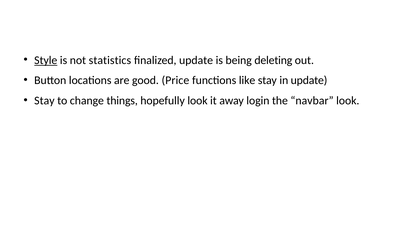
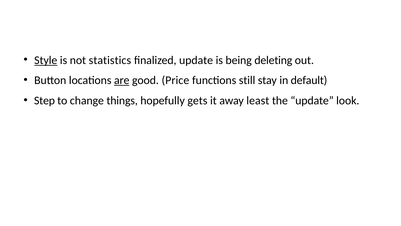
are underline: none -> present
like: like -> still
in update: update -> default
Stay at (44, 100): Stay -> Step
hopefully look: look -> gets
login: login -> least
the navbar: navbar -> update
